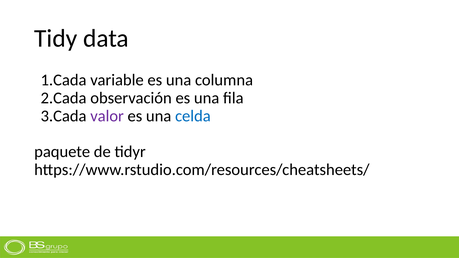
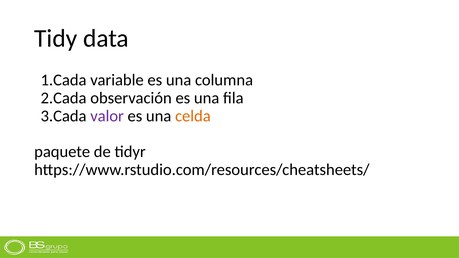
celda colour: blue -> orange
